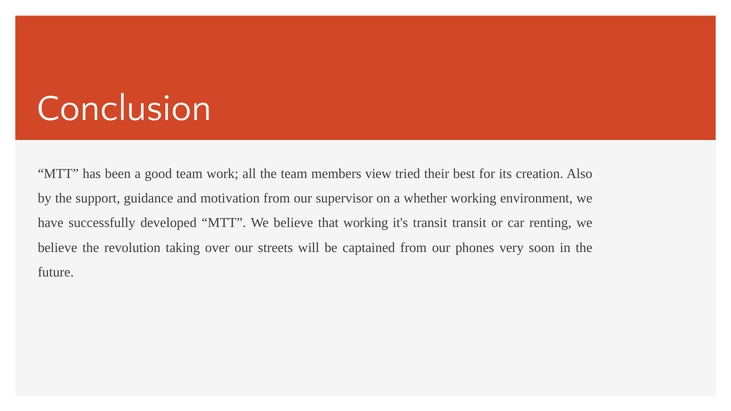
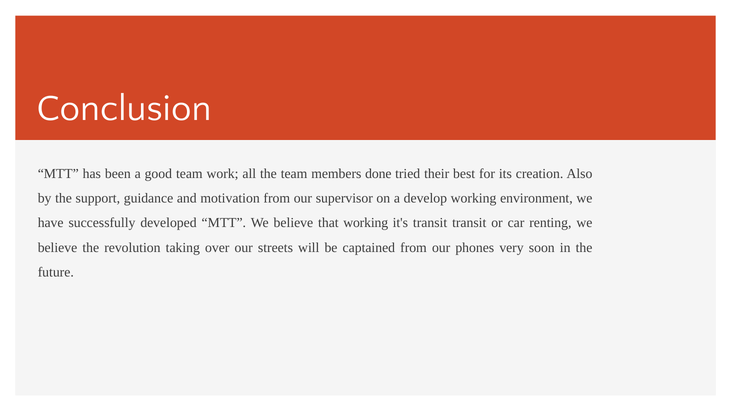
view: view -> done
whether: whether -> develop
